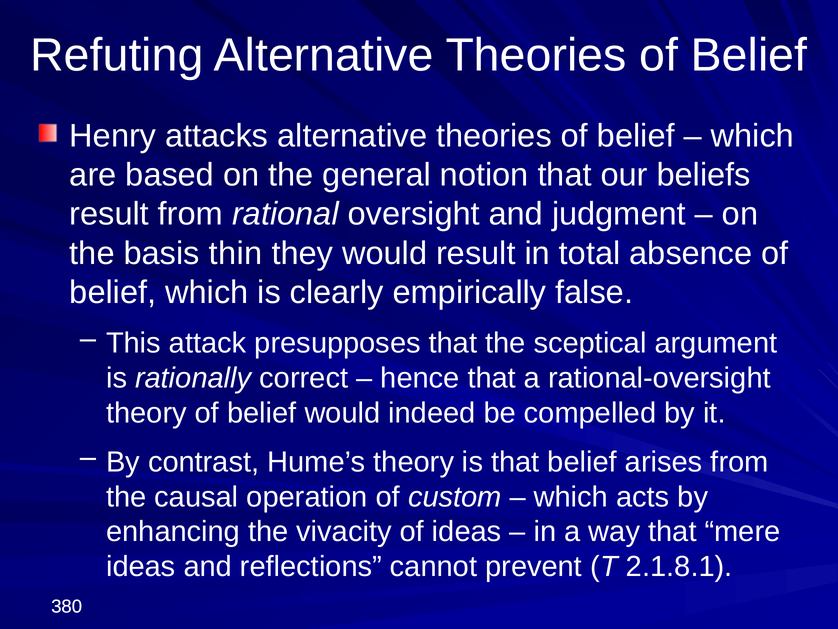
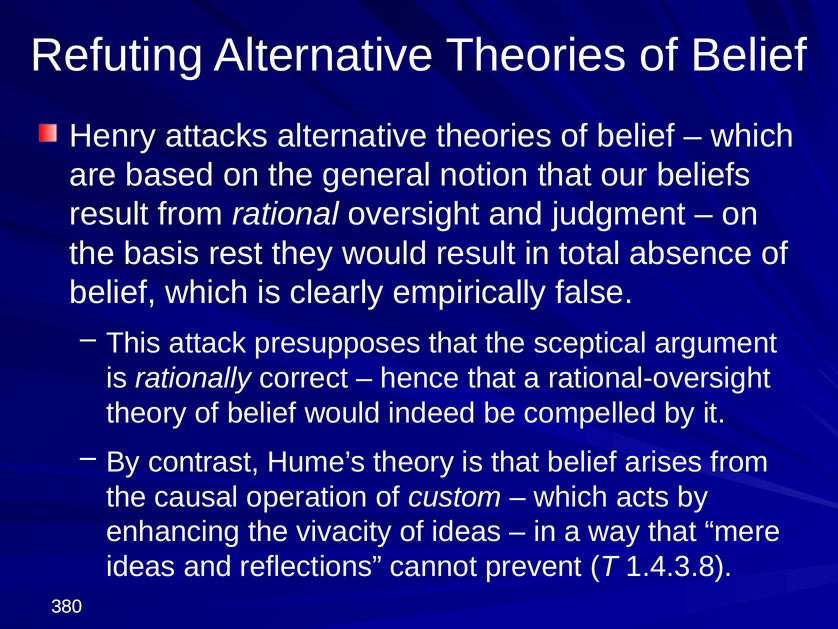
thin: thin -> rest
2.1.8.1: 2.1.8.1 -> 1.4.3.8
